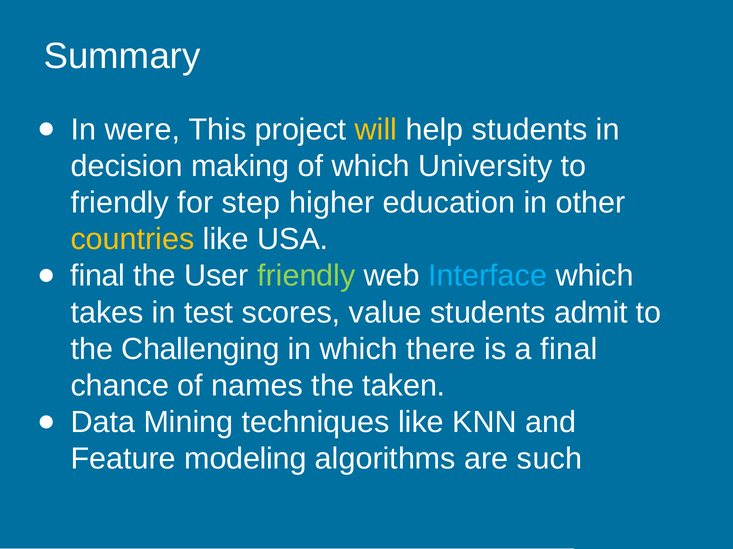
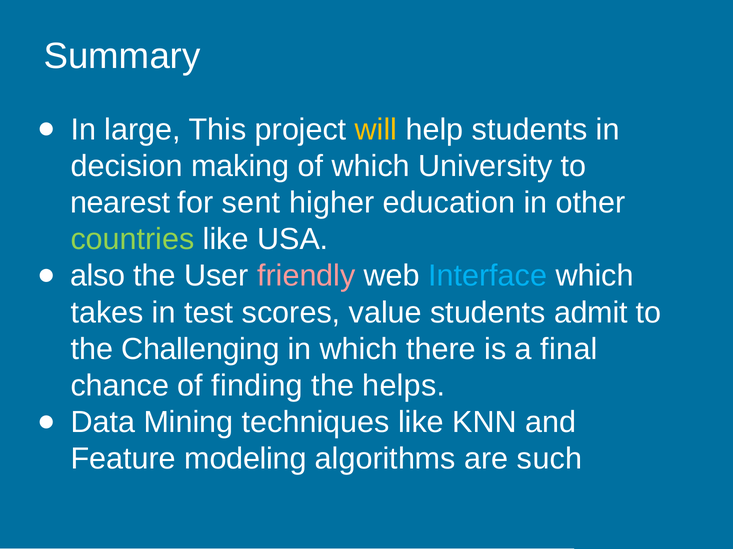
were: were -> large
friendly at (120, 203): friendly -> nearest
step: step -> sent
countries colour: yellow -> light green
final at (98, 276): final -> also
friendly at (306, 276) colour: light green -> pink
names: names -> finding
taken: taken -> helps
